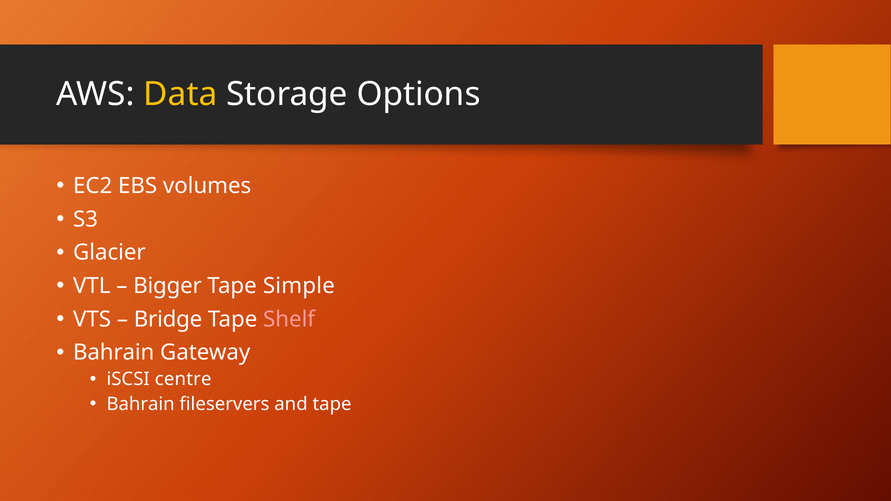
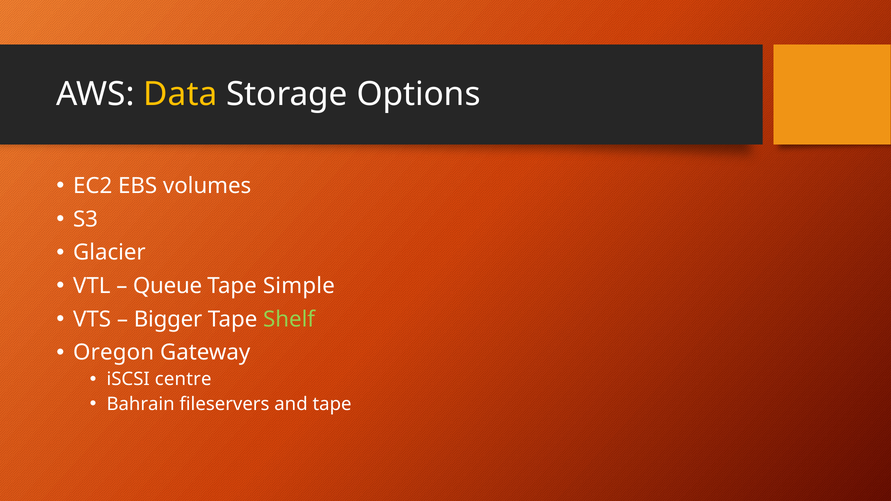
Bigger: Bigger -> Queue
Bridge: Bridge -> Bigger
Shelf colour: pink -> light green
Bahrain at (114, 353): Bahrain -> Oregon
